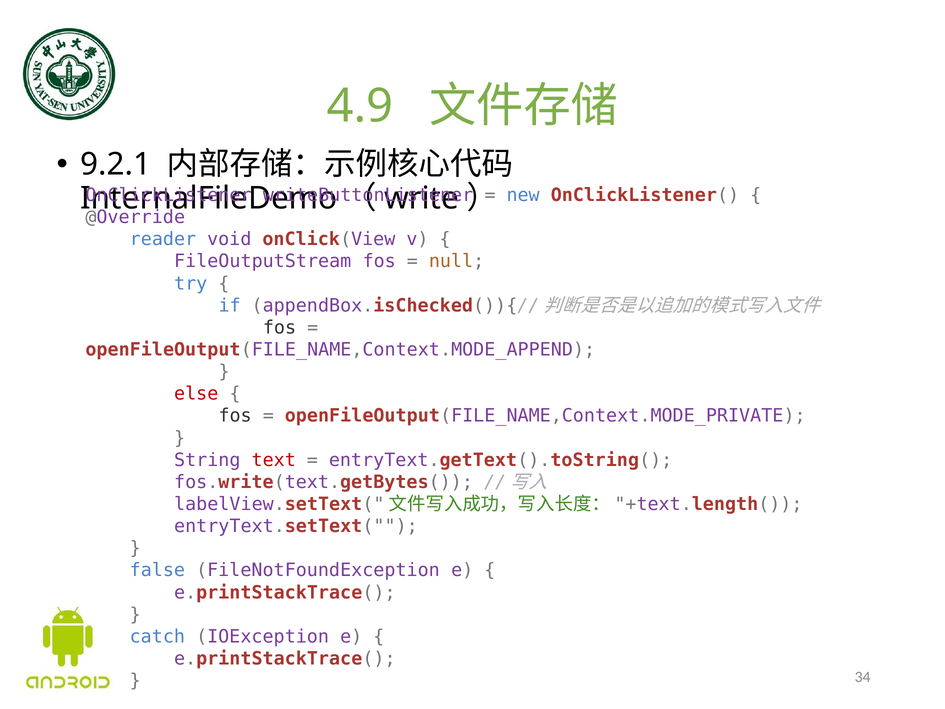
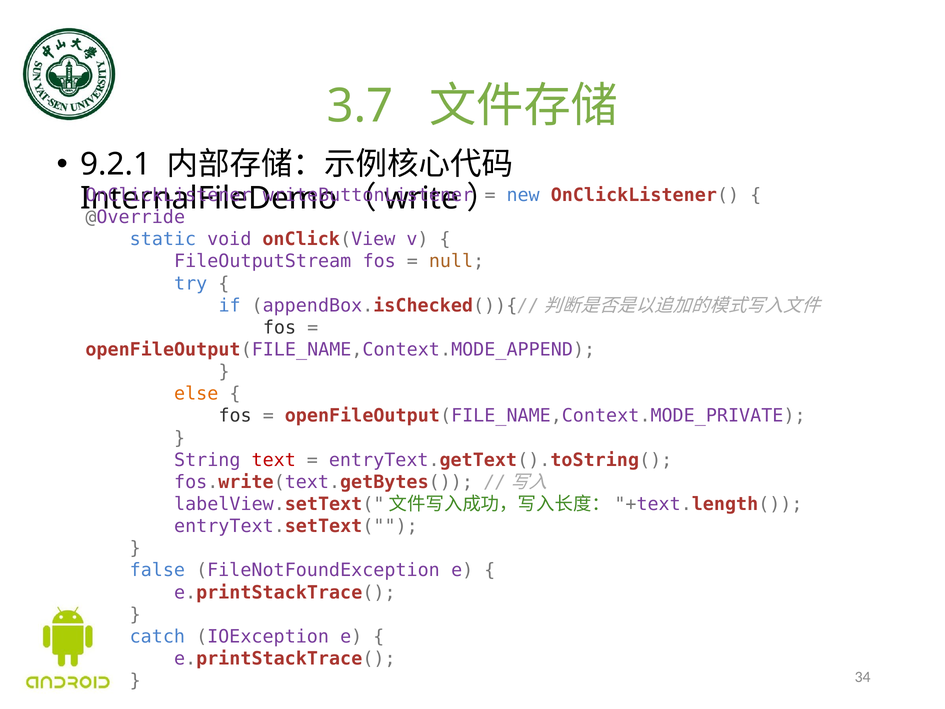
4.9: 4.9 -> 3.7
reader: reader -> static
else colour: red -> orange
